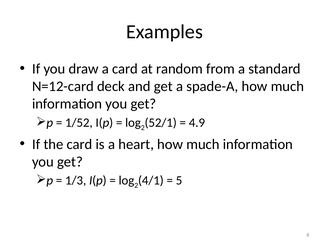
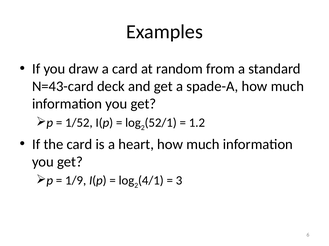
N=12-card: N=12-card -> N=43-card
4.9: 4.9 -> 1.2
1/3: 1/3 -> 1/9
5: 5 -> 3
